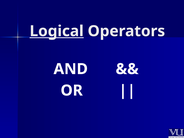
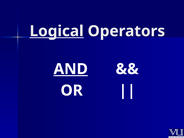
AND underline: none -> present
